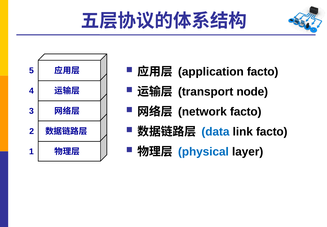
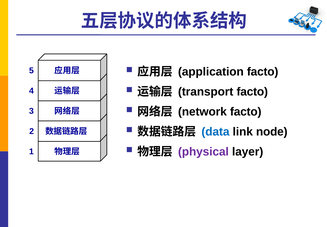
transport node: node -> facto
link facto: facto -> node
physical colour: blue -> purple
